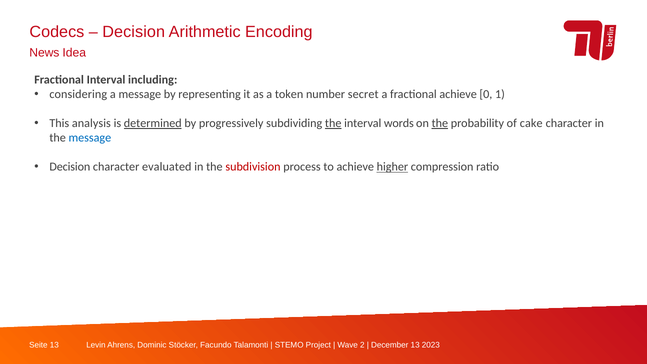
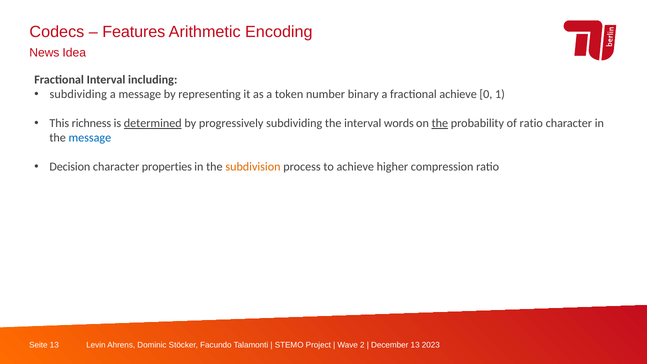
Decision at (134, 32): Decision -> Features
considering at (78, 94): considering -> subdividing
secret: secret -> binary
analysis: analysis -> richness
the at (333, 123) underline: present -> none
of cake: cake -> ratio
evaluated: evaluated -> properties
subdivision colour: red -> orange
higher underline: present -> none
